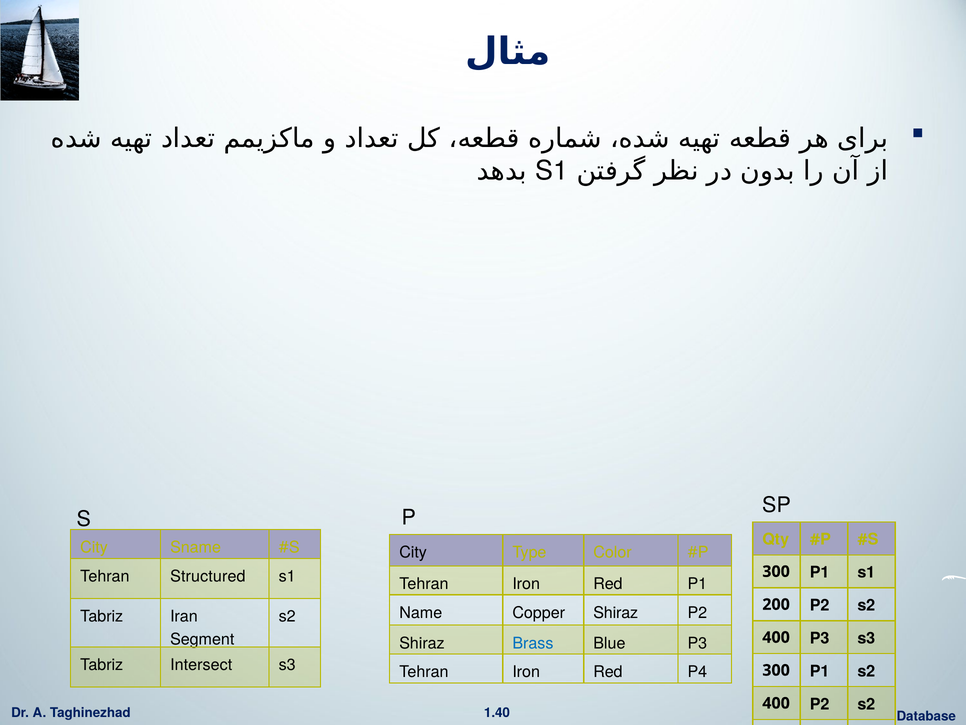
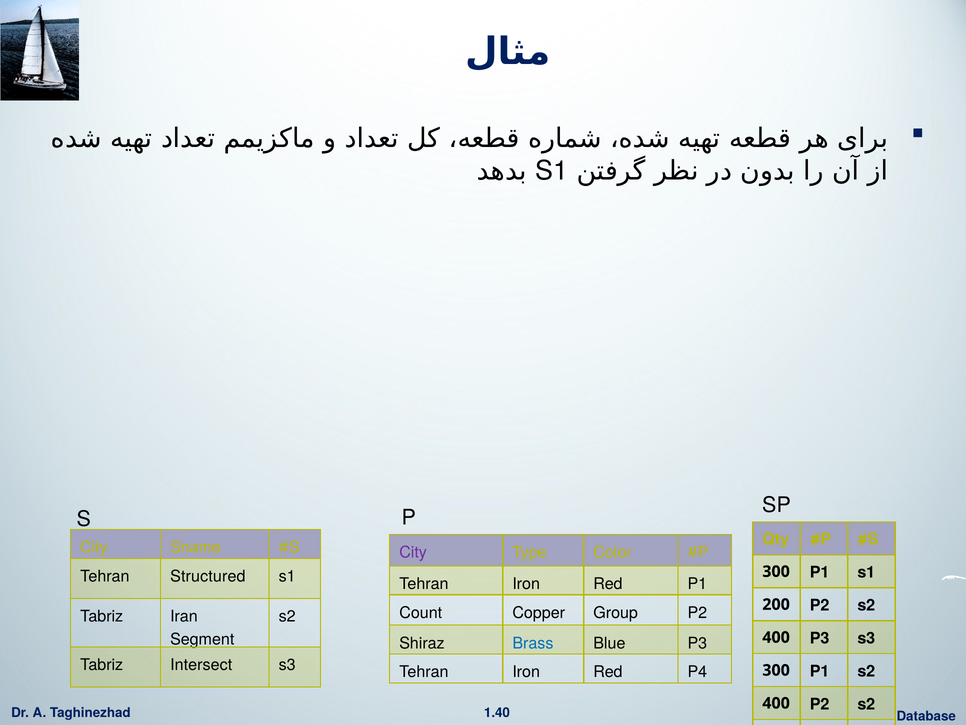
City at (413, 552) colour: black -> purple
Name: Name -> Count
Copper Shiraz: Shiraz -> Group
